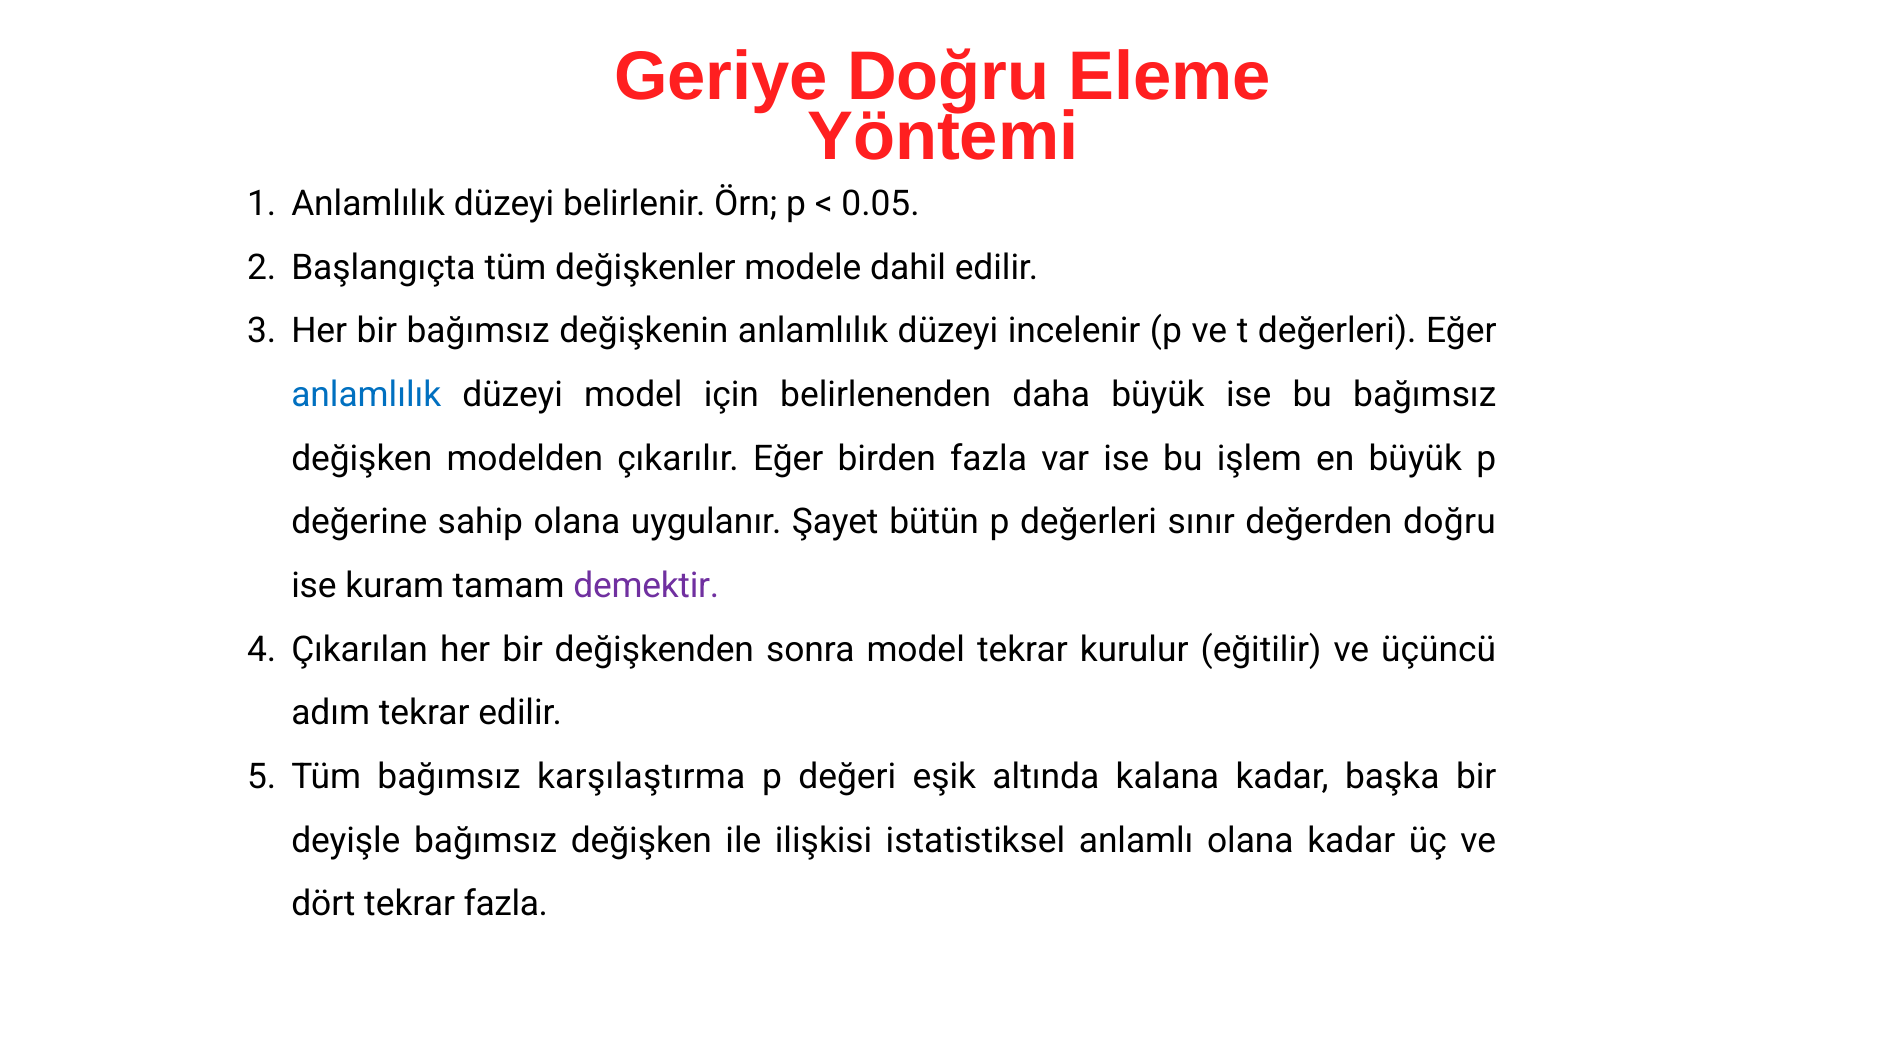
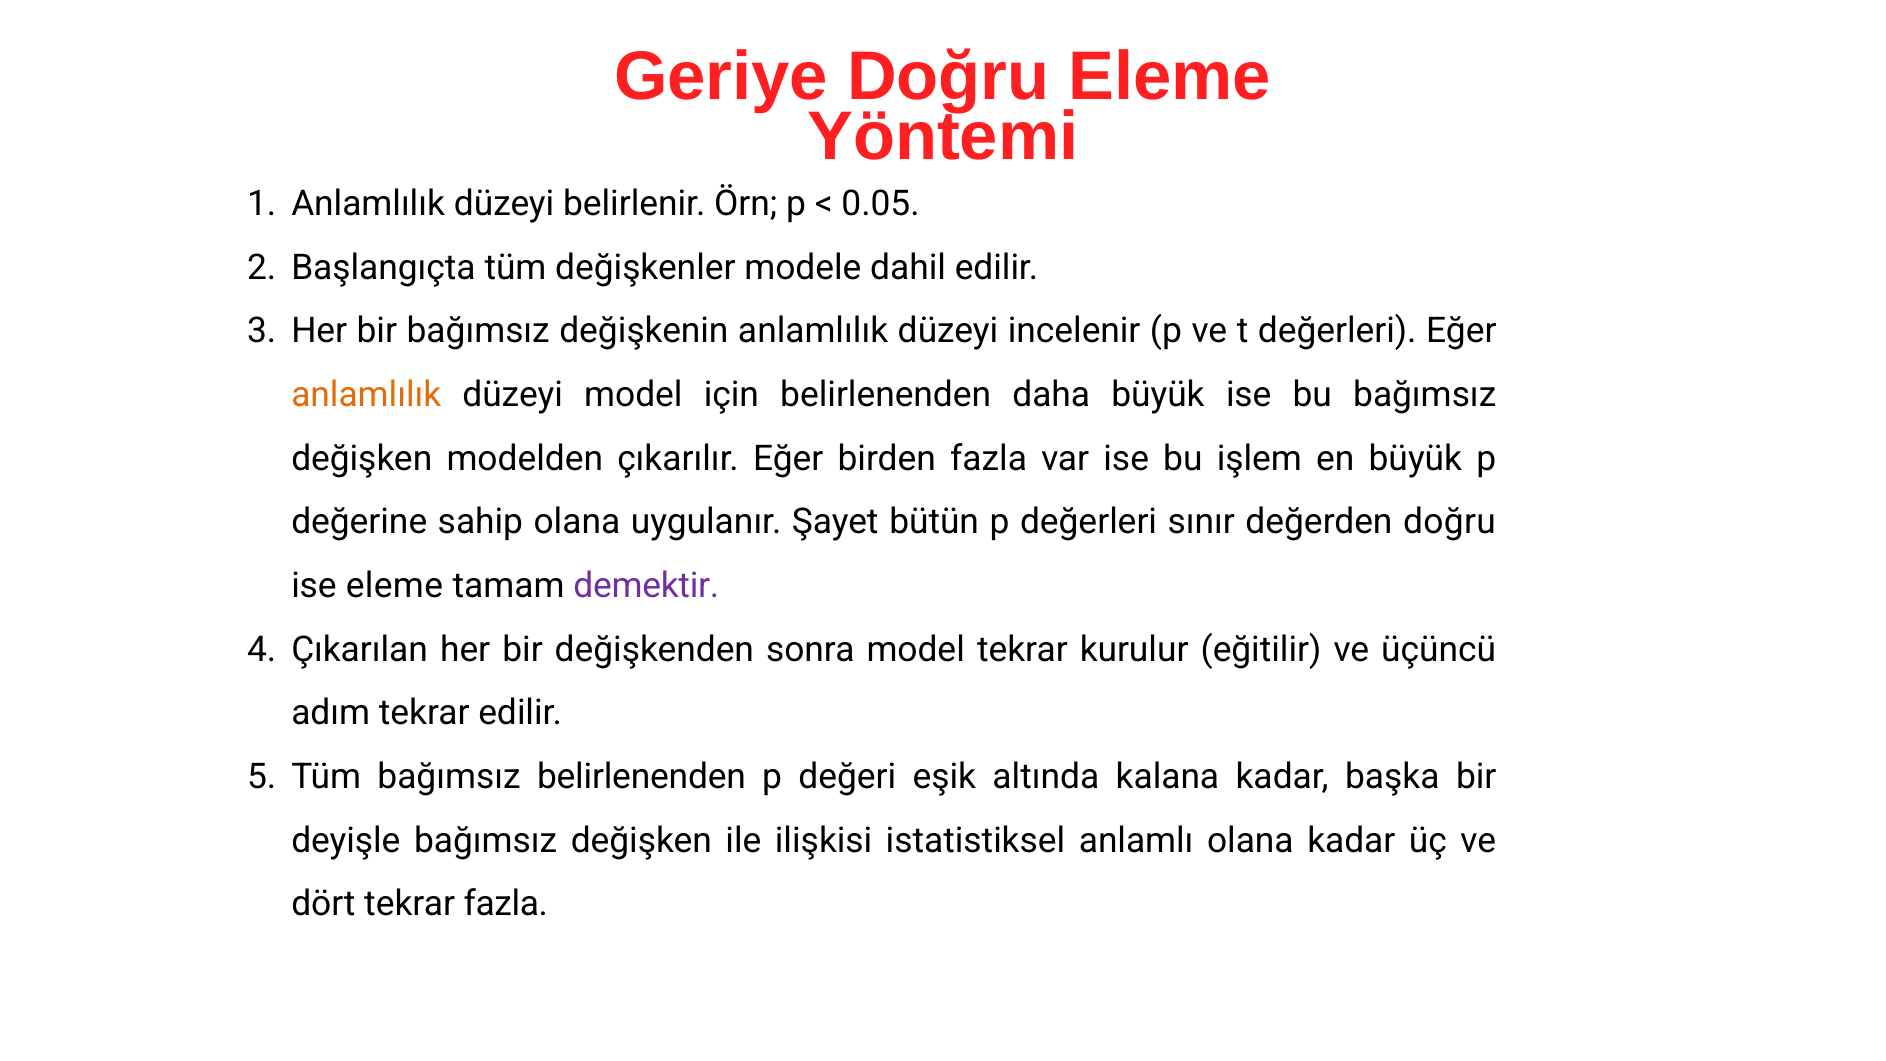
anlamlılık at (366, 395) colour: blue -> orange
ise kuram: kuram -> eleme
bağımsız karşılaştırma: karşılaştırma -> belirlenenden
